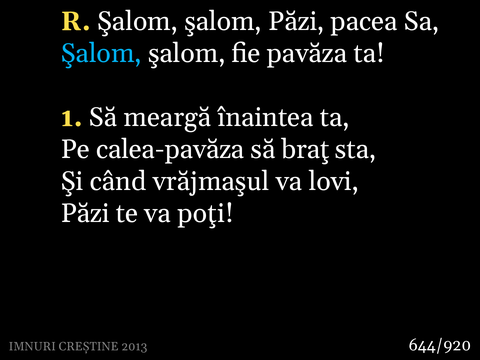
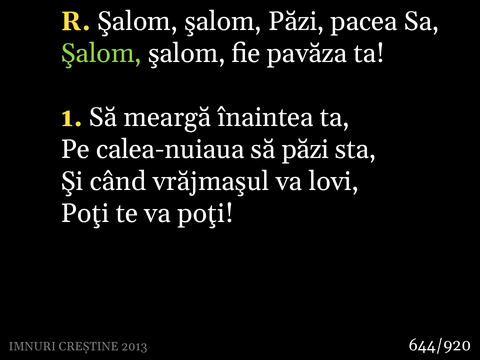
Şalom at (101, 53) colour: light blue -> light green
calea-pavăza: calea-pavăza -> calea-nuiaua
să braţ: braţ -> păzi
Păzi at (85, 213): Păzi -> Poţi
